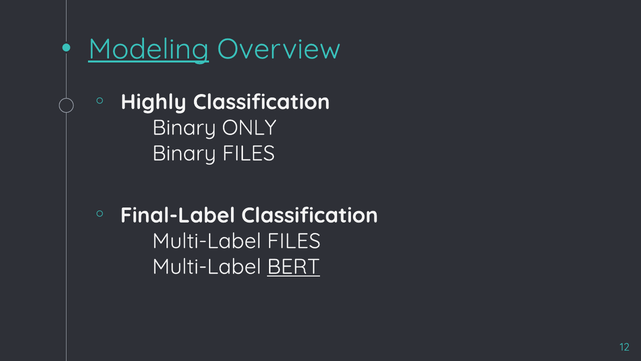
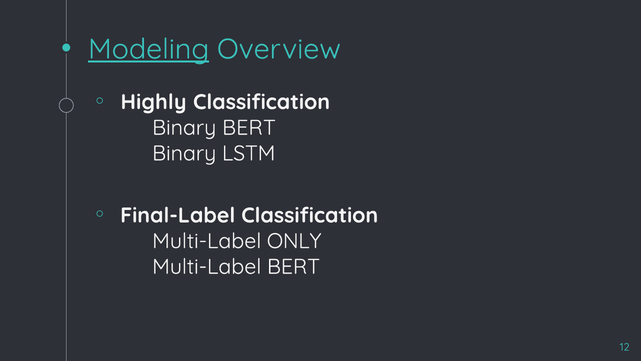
ONLY at (249, 128): ONLY -> BERT
FILES at (249, 153): FILES -> LSTM
FILES at (294, 241): FILES -> ONLY
BERT at (294, 266) underline: present -> none
